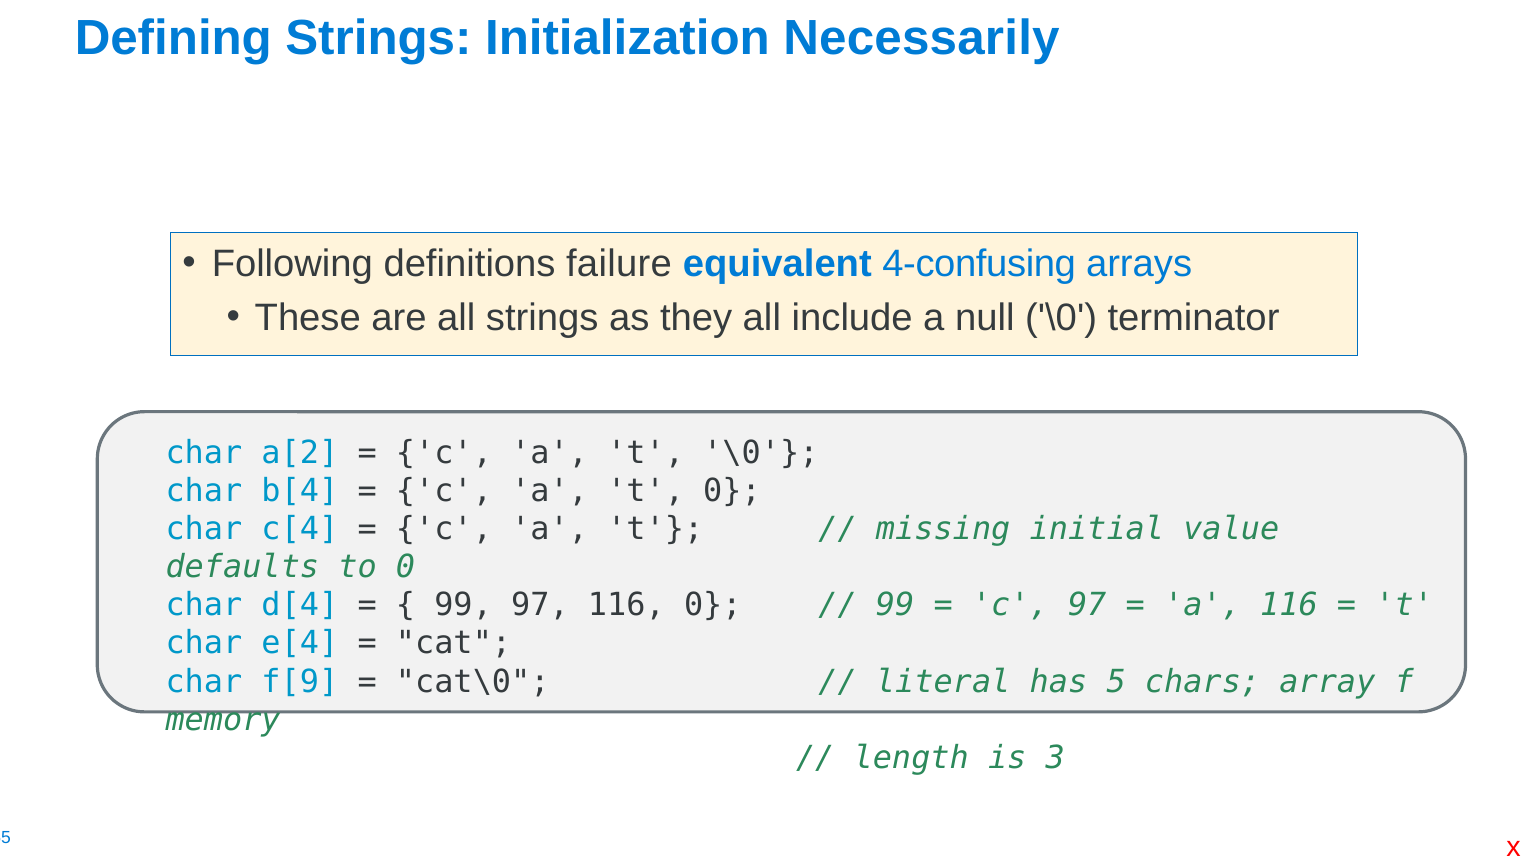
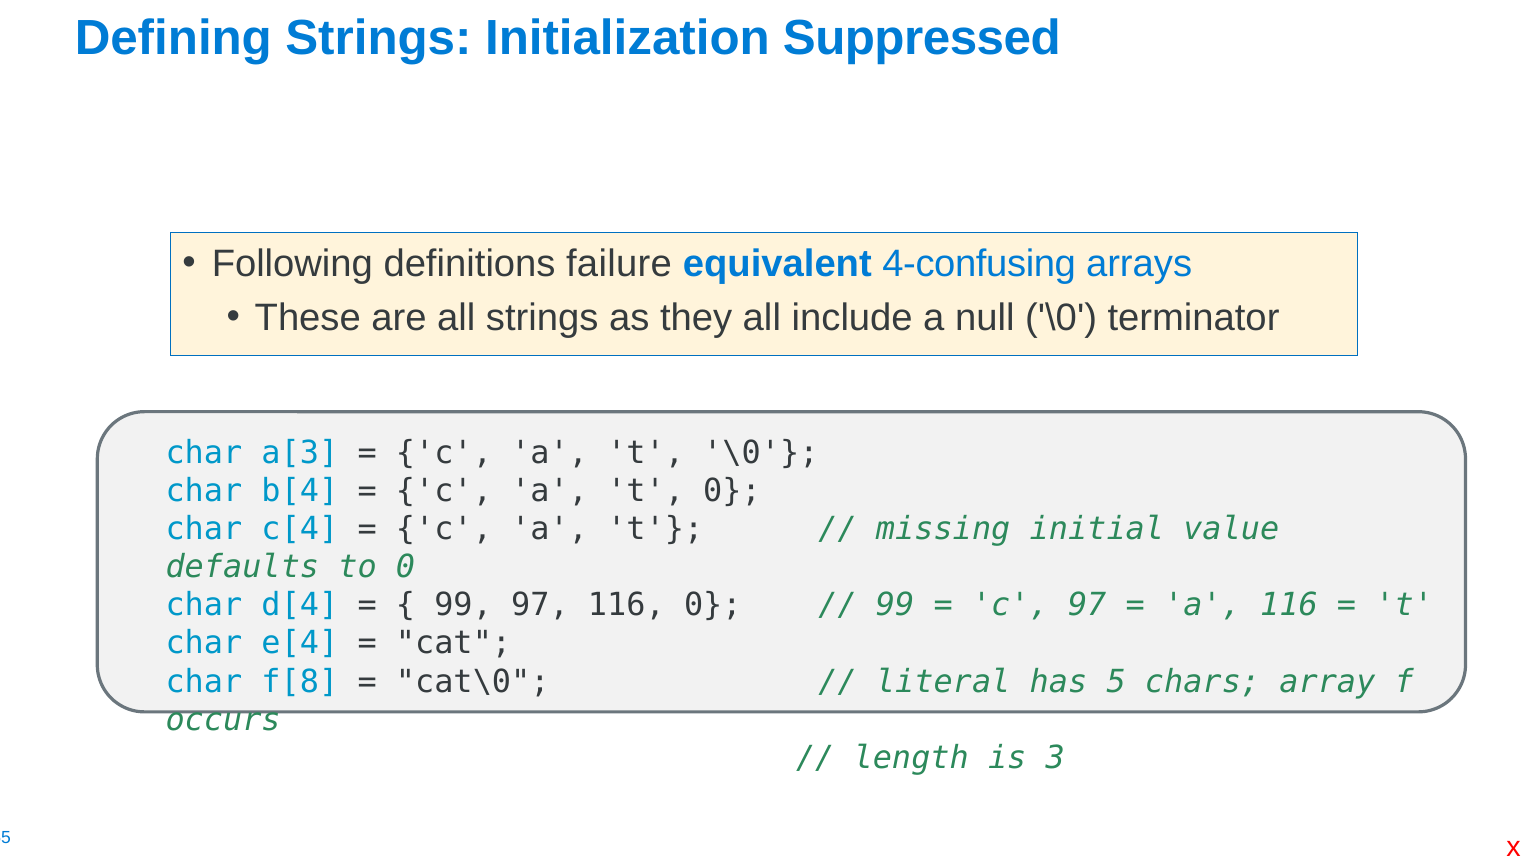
Necessarily: Necessarily -> Suppressed
a[2: a[2 -> a[3
f[9: f[9 -> f[8
memory: memory -> occurs
